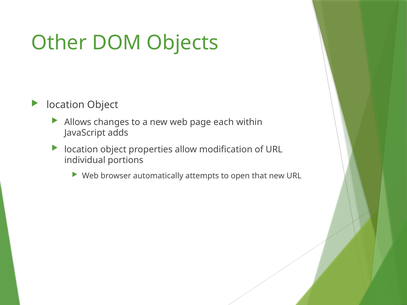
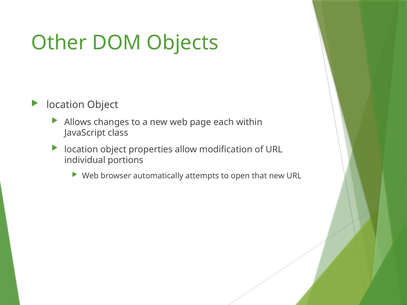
adds: adds -> class
